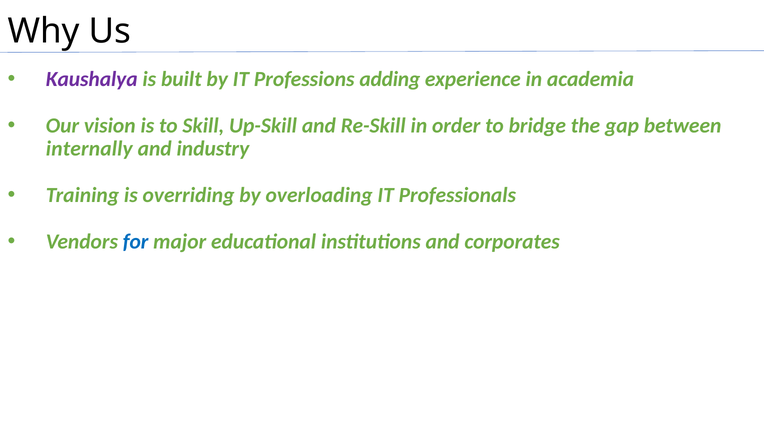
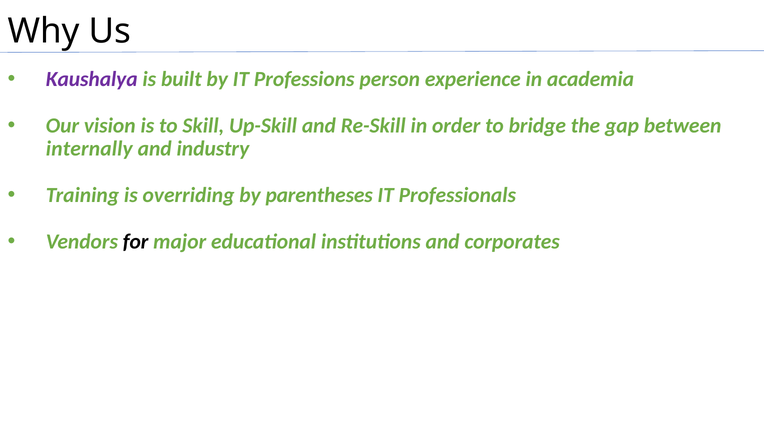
adding: adding -> person
overloading: overloading -> parentheses
for colour: blue -> black
